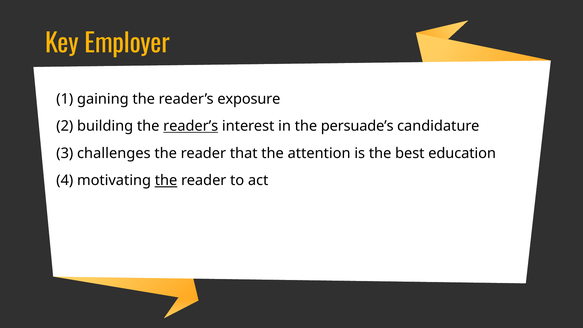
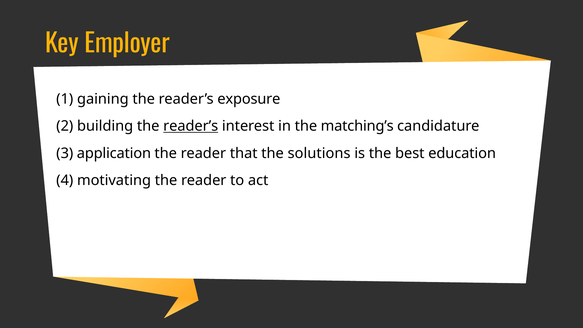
persuade’s: persuade’s -> matching’s
challenges: challenges -> application
attention: attention -> solutions
the at (166, 180) underline: present -> none
